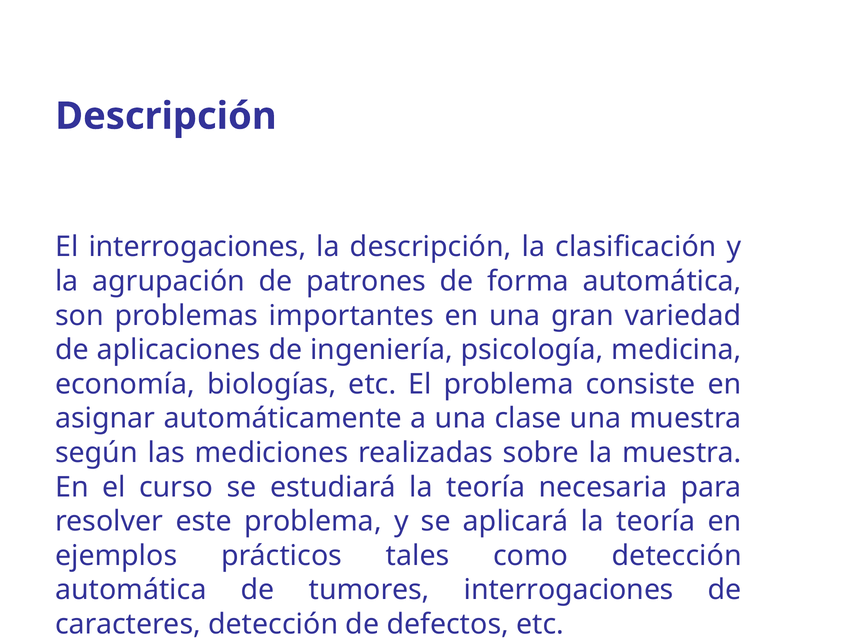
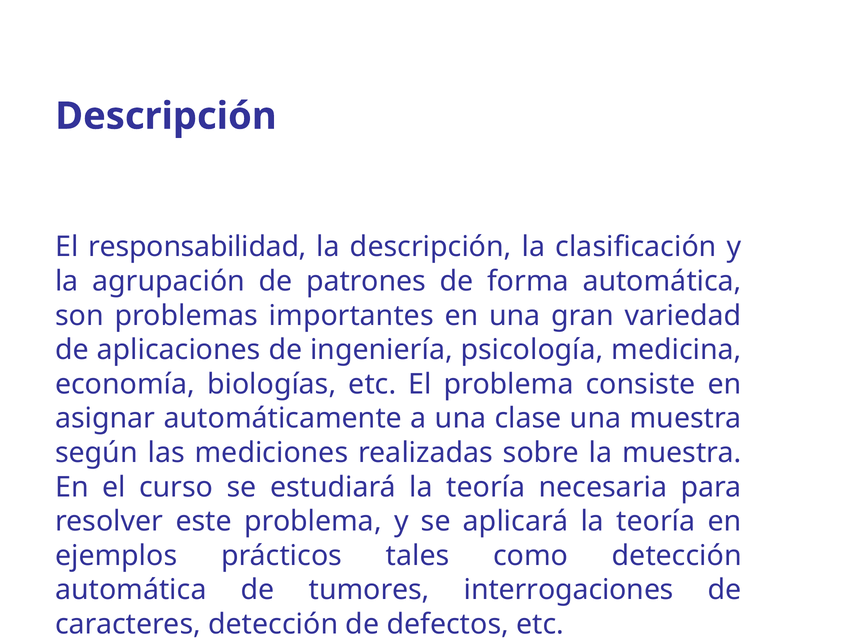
El interrogaciones: interrogaciones -> responsabilidad
